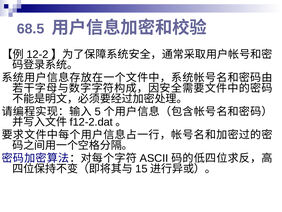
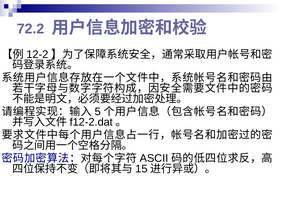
68.5: 68.5 -> 72.2
